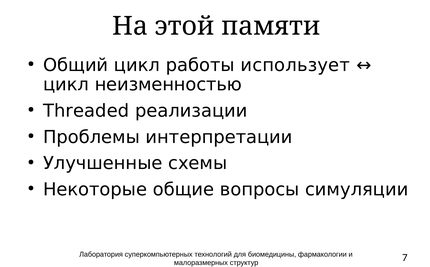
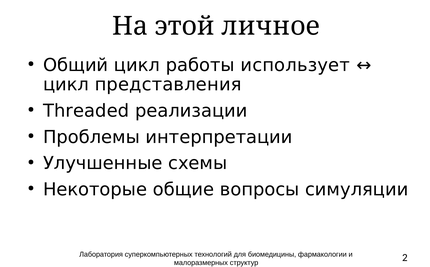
памяти: памяти -> личное
неизменностью: неизменностью -> представления
7: 7 -> 2
